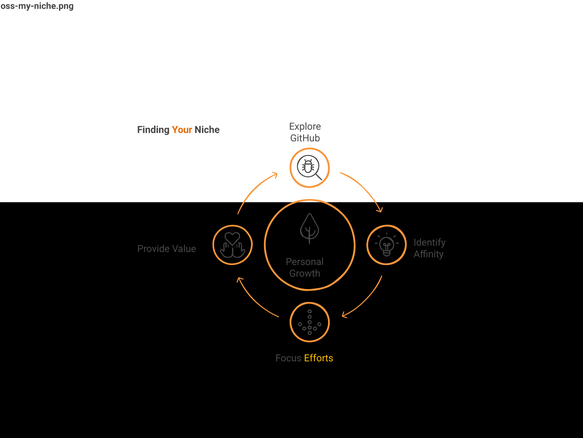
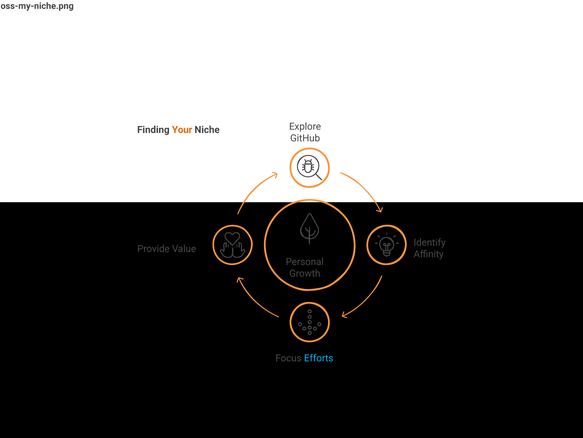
Efforts colour: yellow -> light blue
